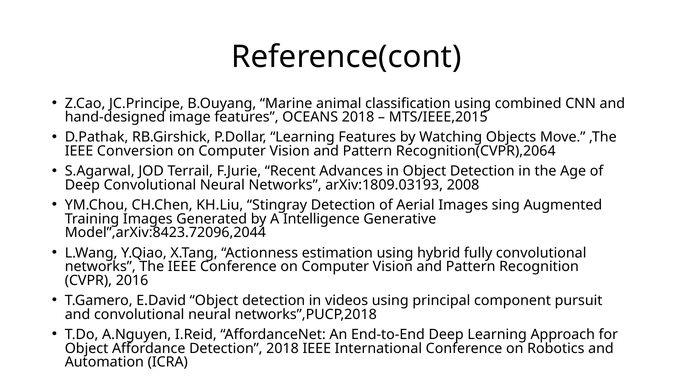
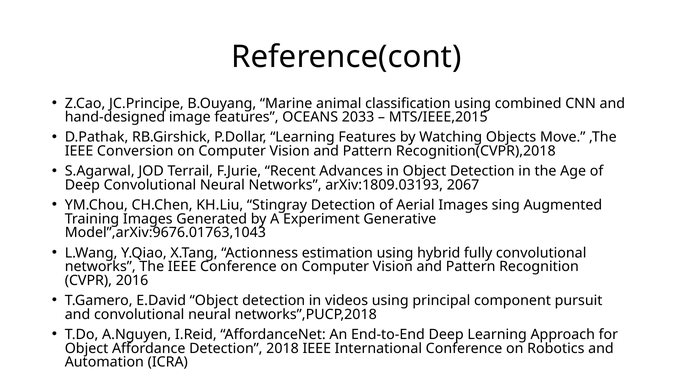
OCEANS 2018: 2018 -> 2033
Recognition(CVPR),2064: Recognition(CVPR),2064 -> Recognition(CVPR),2018
2008: 2008 -> 2067
Intelligence: Intelligence -> Experiment
Model”,arXiv:8423.72096,2044: Model”,arXiv:8423.72096,2044 -> Model”,arXiv:9676.01763,1043
